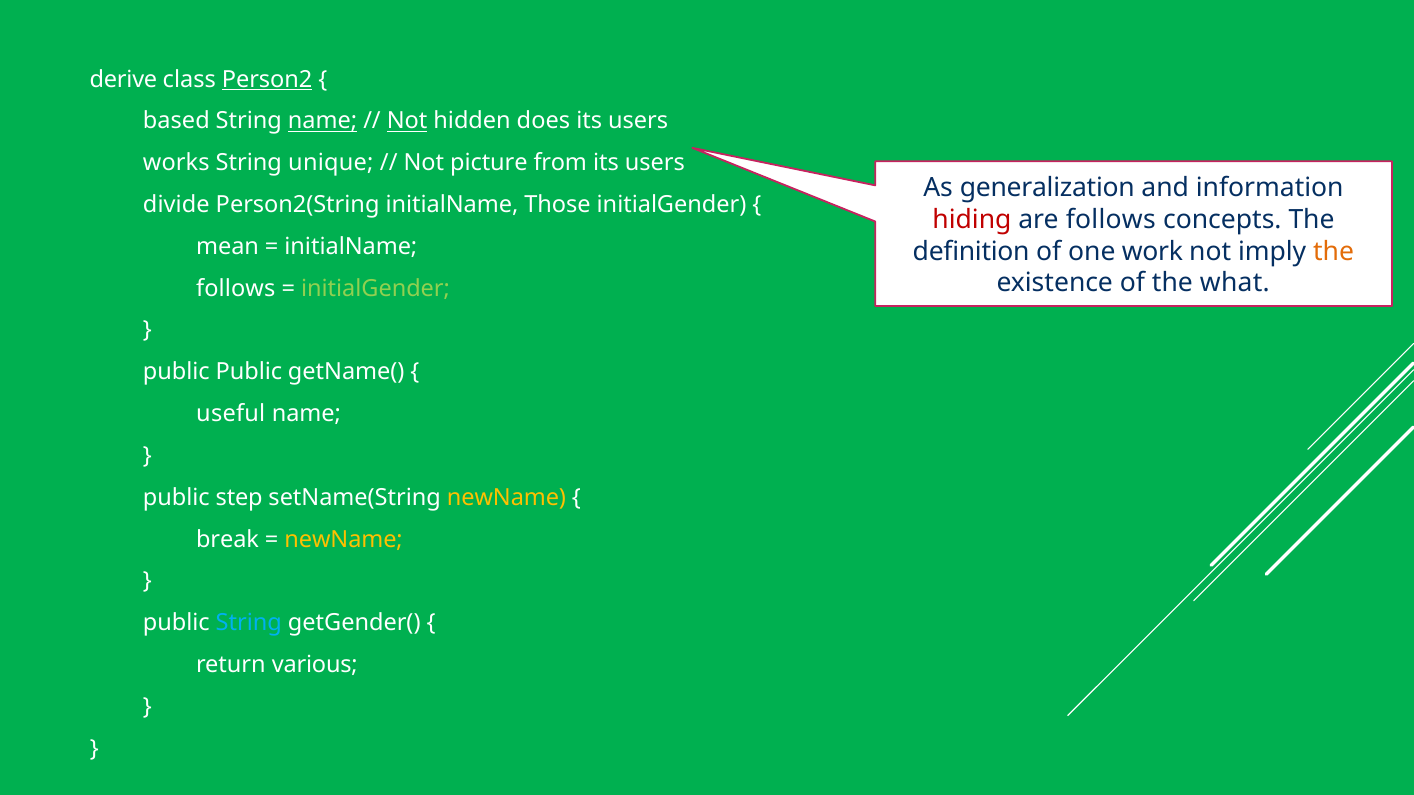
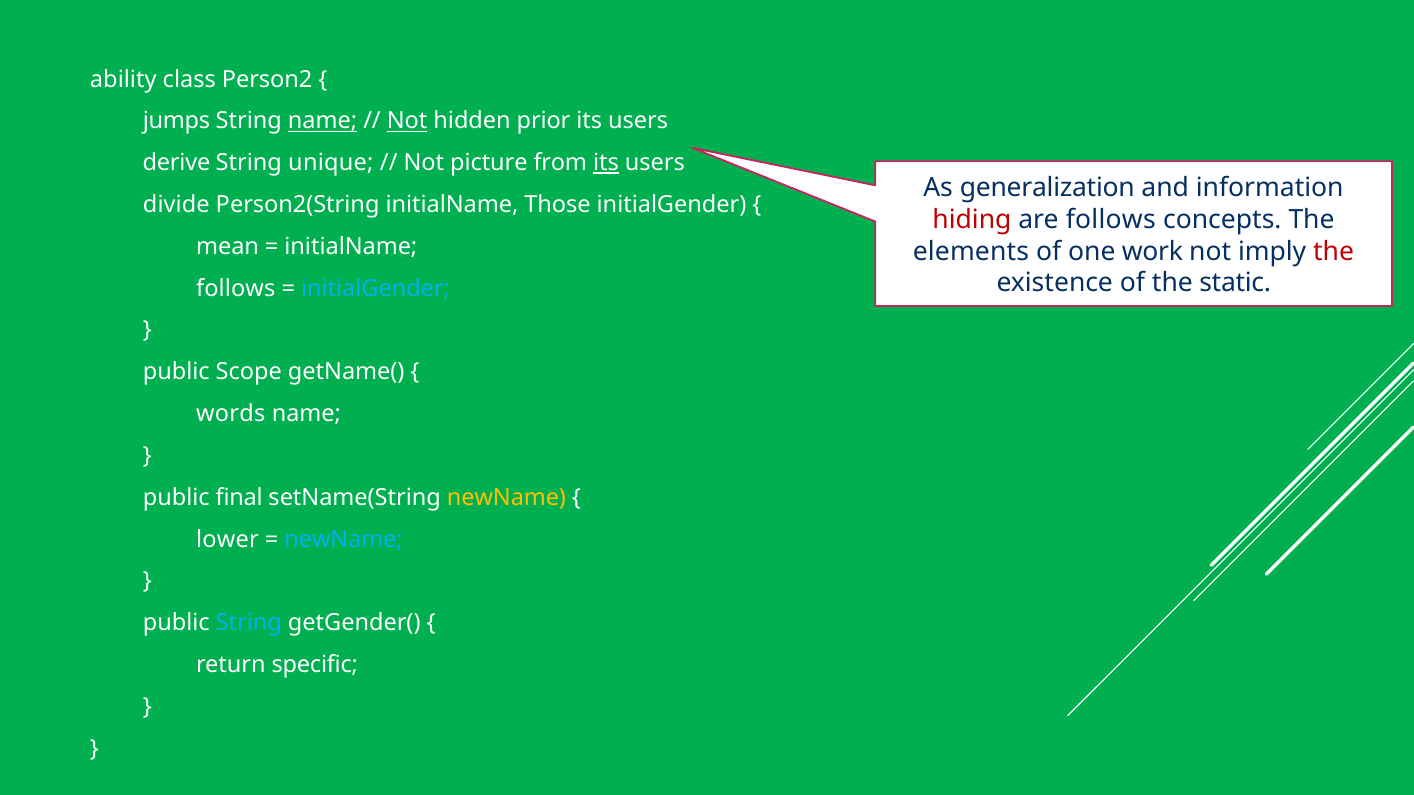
derive: derive -> ability
Person2 underline: present -> none
based: based -> jumps
does: does -> prior
works: works -> derive
its at (606, 163) underline: none -> present
definition: definition -> elements
the at (1334, 251) colour: orange -> red
what: what -> static
initialGender at (376, 288) colour: light green -> light blue
public Public: Public -> Scope
useful: useful -> words
step: step -> final
break: break -> lower
newName at (344, 540) colour: yellow -> light blue
various: various -> specific
